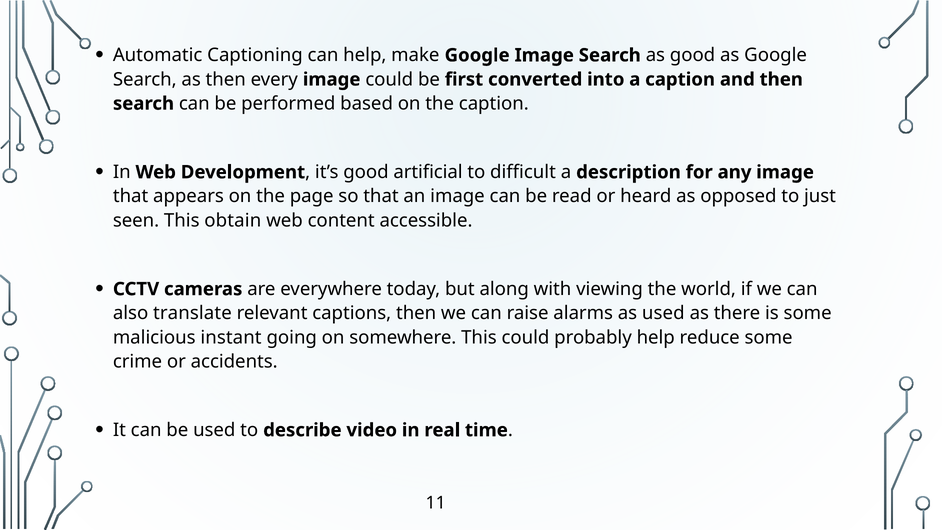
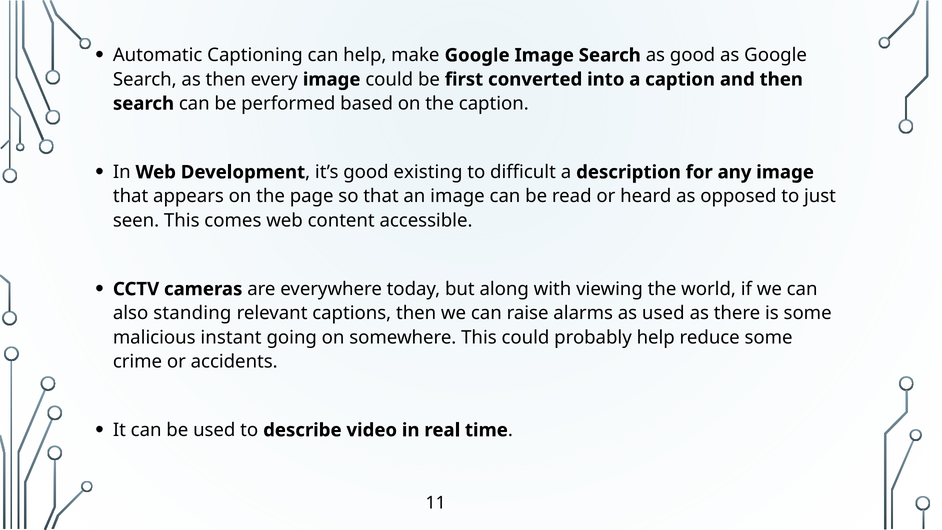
artificial: artificial -> existing
obtain: obtain -> comes
translate: translate -> standing
